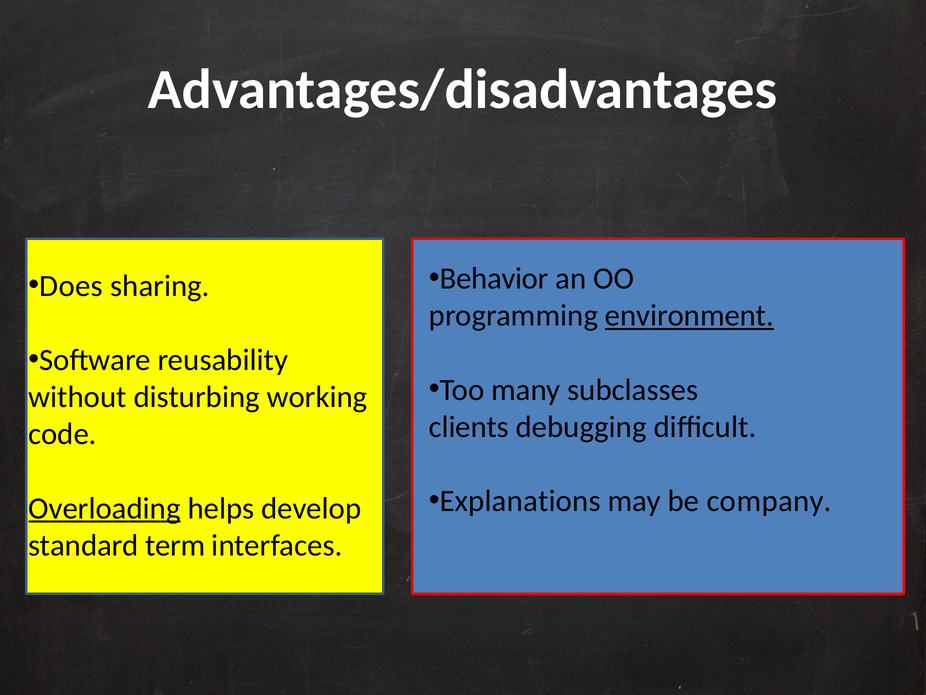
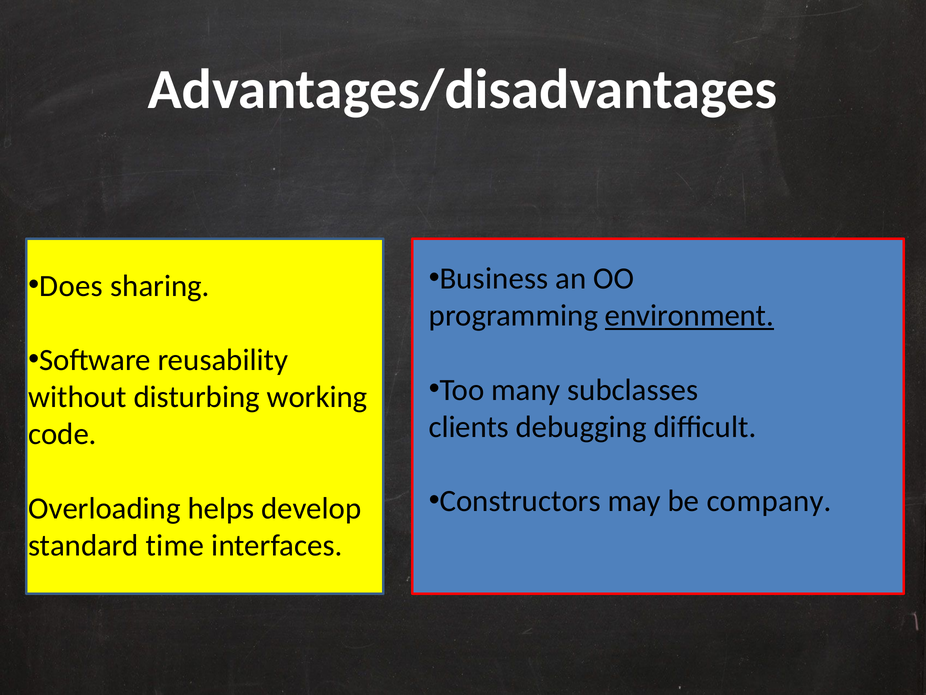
Behavior: Behavior -> Business
Explanations: Explanations -> Constructors
Overloading underline: present -> none
term: term -> time
